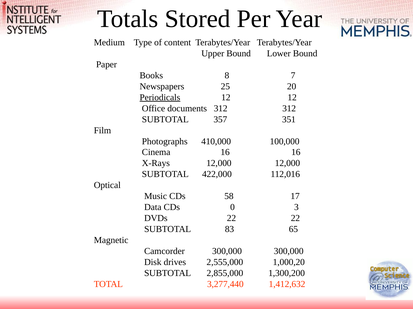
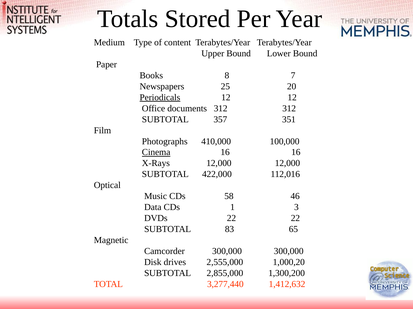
Cinema underline: none -> present
17: 17 -> 46
0: 0 -> 1
